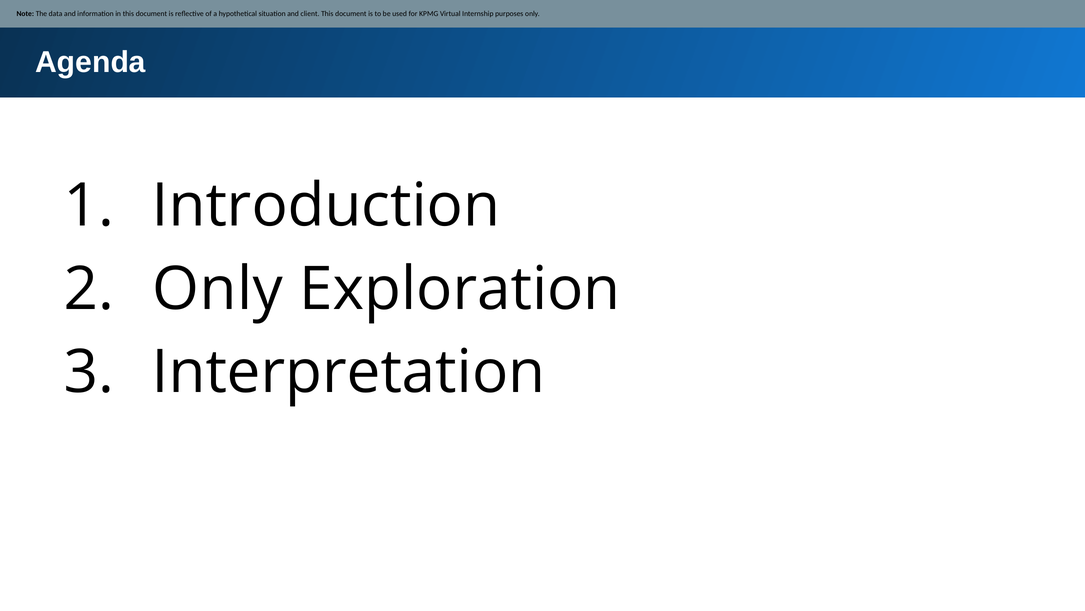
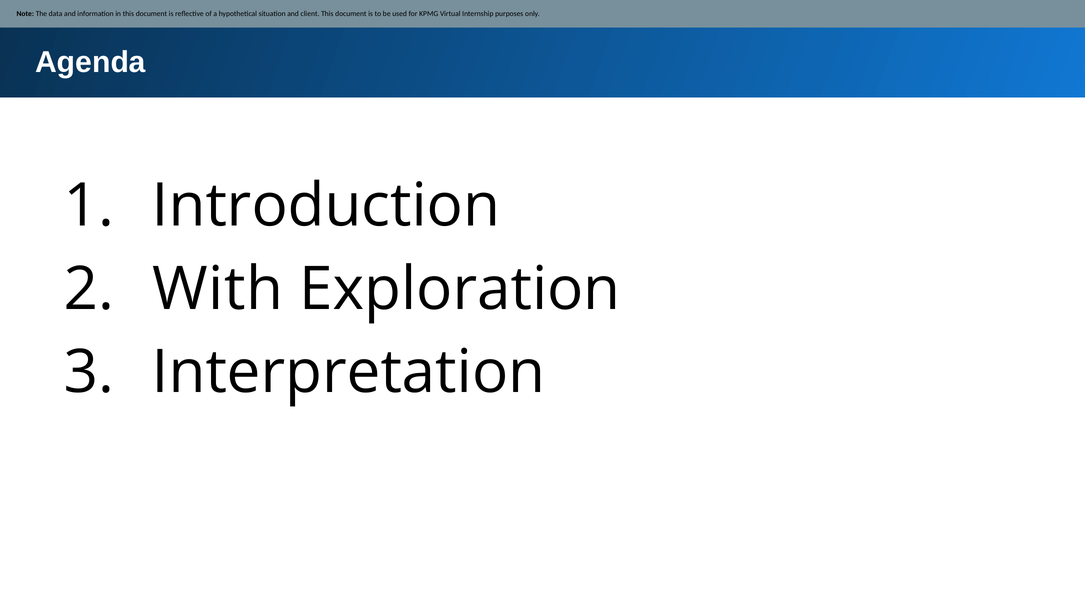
Only at (218, 289): Only -> With
